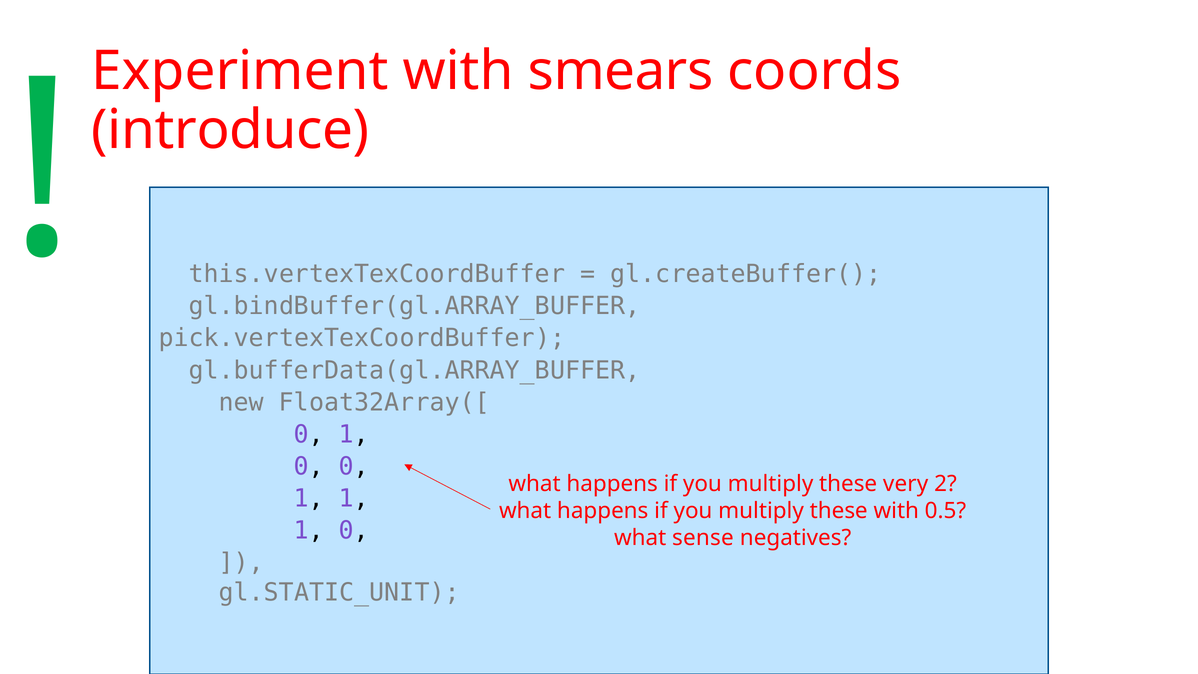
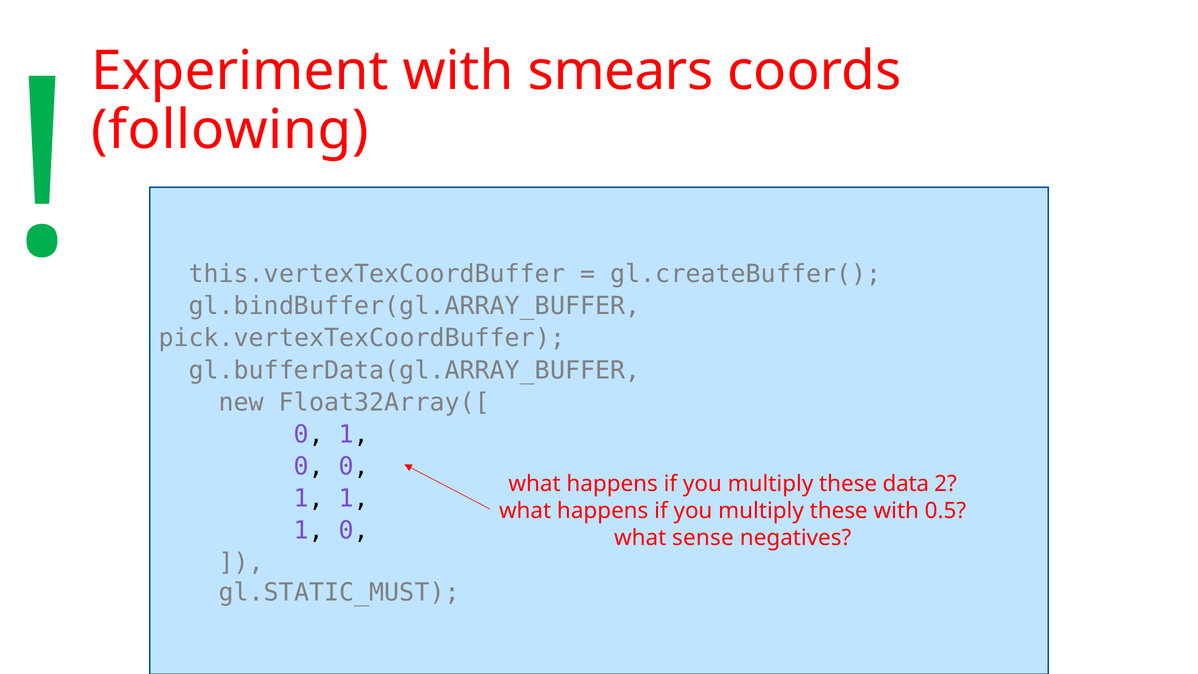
introduce: introduce -> following
very: very -> data
gl.STATIC_UNIT: gl.STATIC_UNIT -> gl.STATIC_MUST
